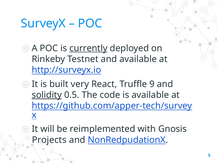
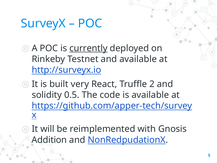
9: 9 -> 2
solidity underline: present -> none
Projects: Projects -> Addition
